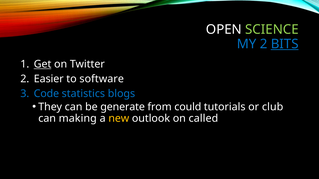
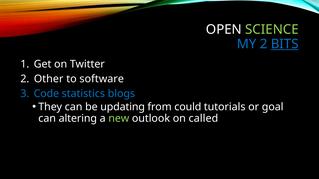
Get underline: present -> none
Easier: Easier -> Other
generate: generate -> updating
club: club -> goal
making: making -> altering
new colour: yellow -> light green
